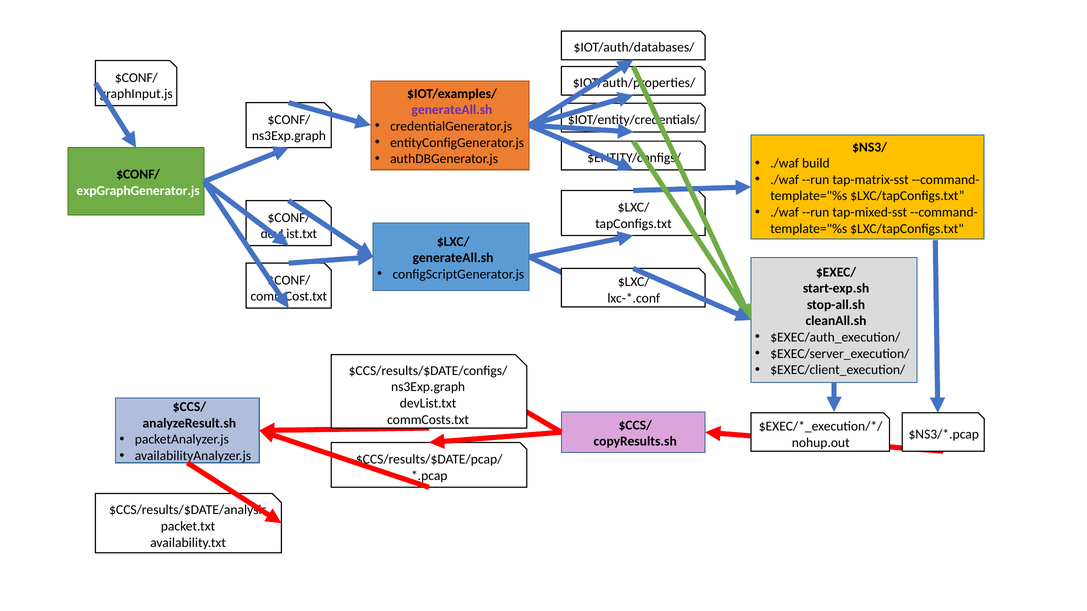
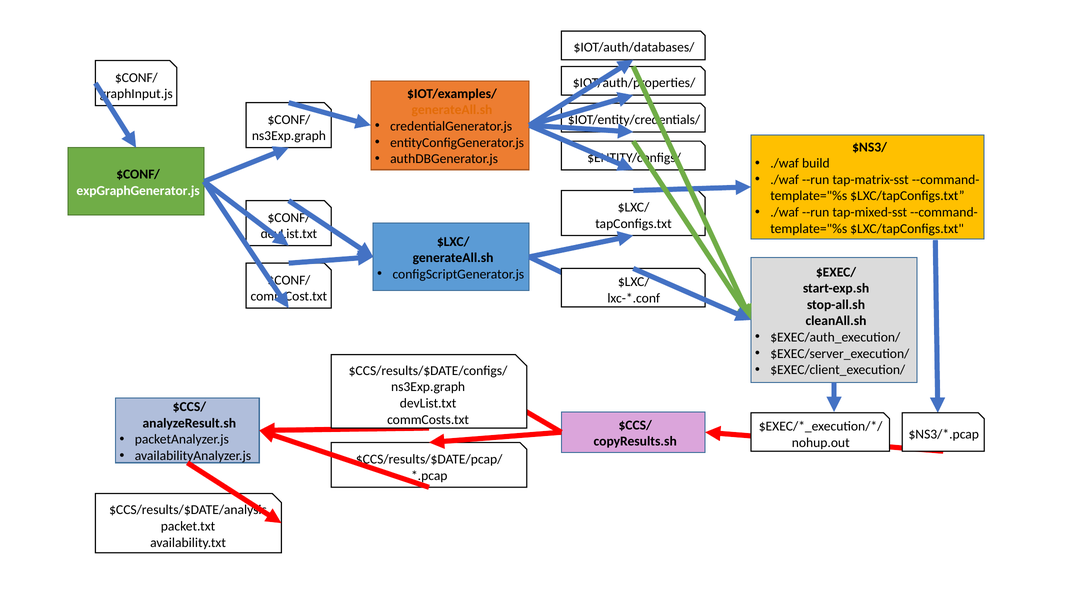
generateAll.sh at (452, 110) colour: purple -> orange
